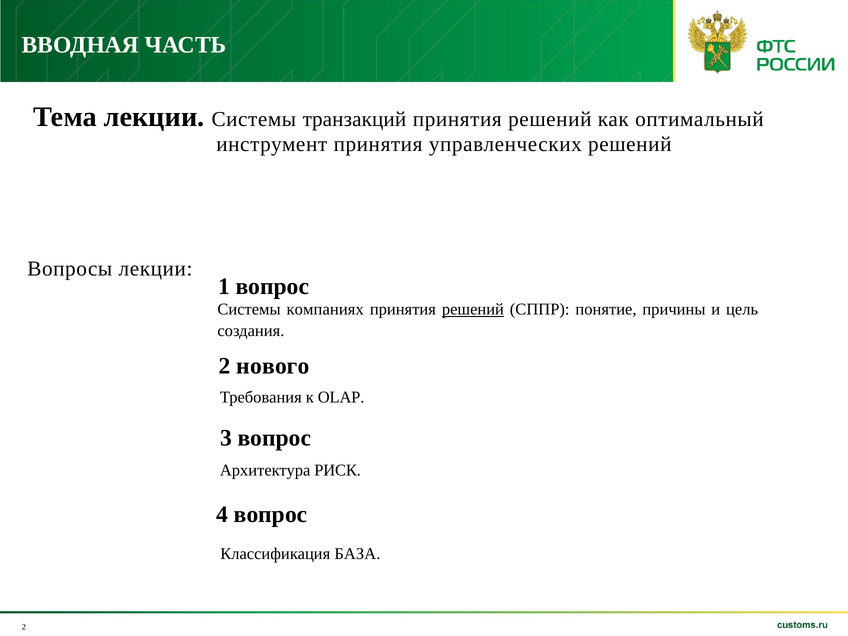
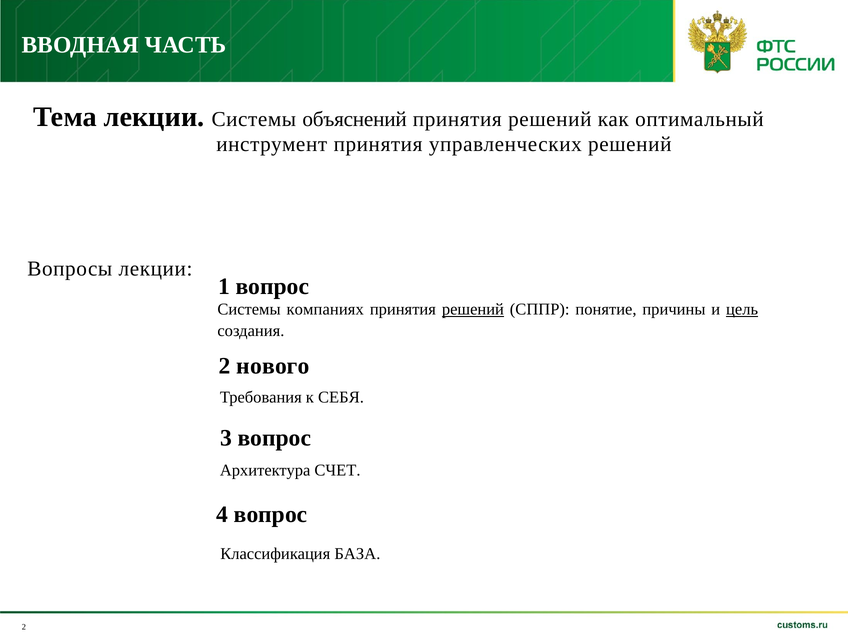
транзакций: транзакций -> объяснений
цель underline: none -> present
OLAP: OLAP -> СЕБЯ
РИСК: РИСК -> СЧЕТ
